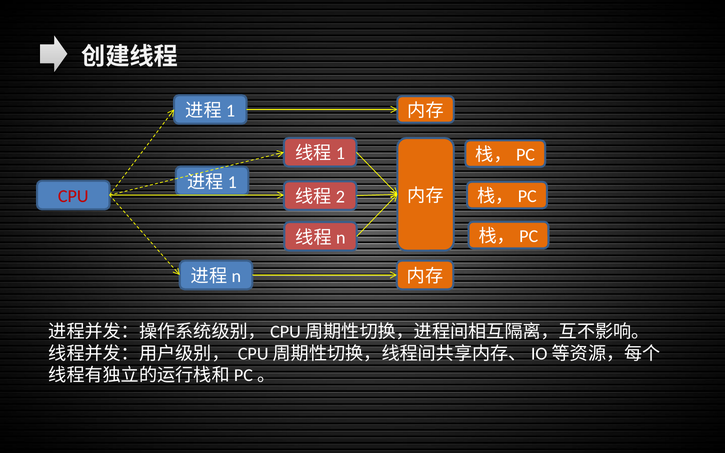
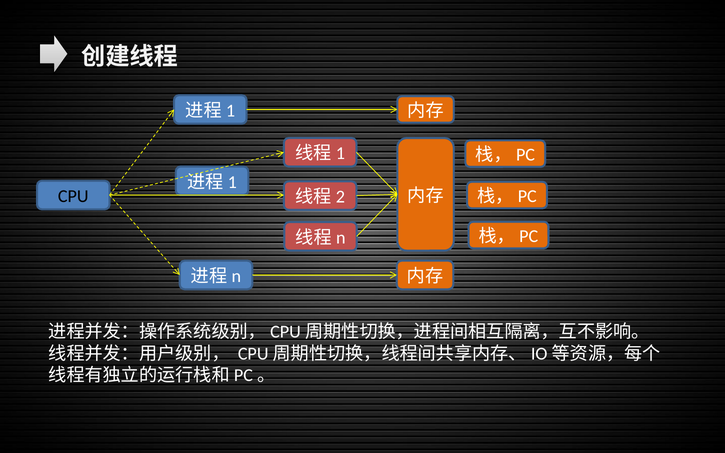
CPU colour: red -> black
